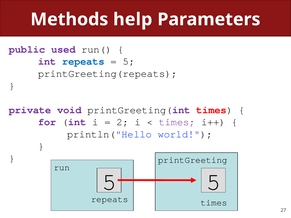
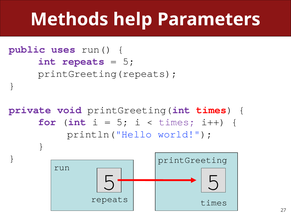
used: used -> uses
repeats at (83, 62) colour: blue -> purple
2 at (123, 122): 2 -> 5
